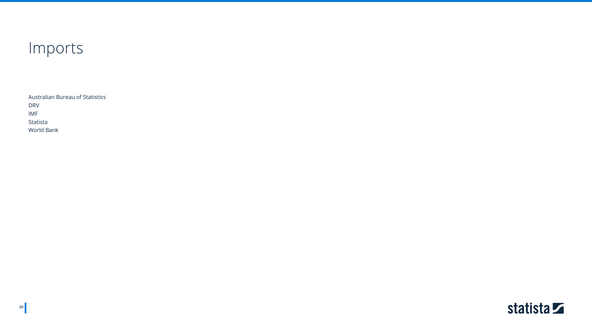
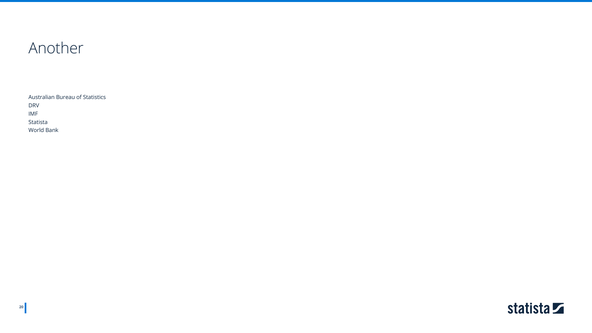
Imports: Imports -> Another
